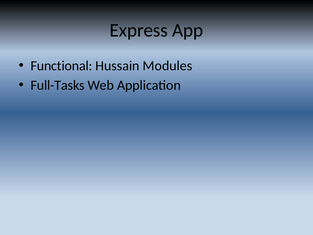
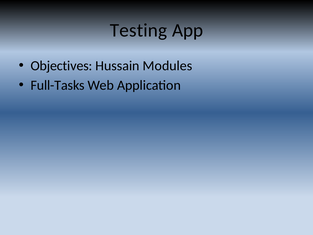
Express: Express -> Testing
Functional: Functional -> Objectives
